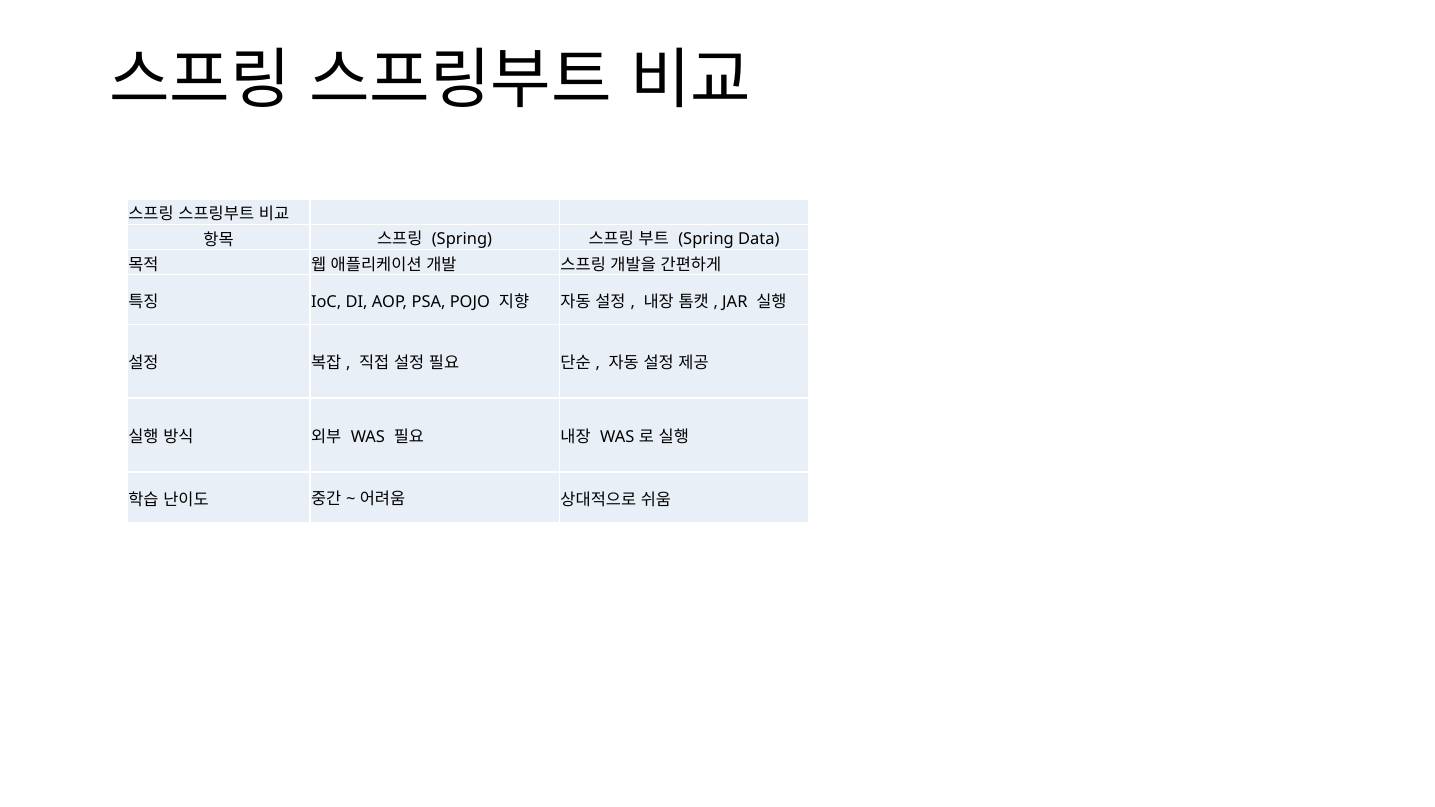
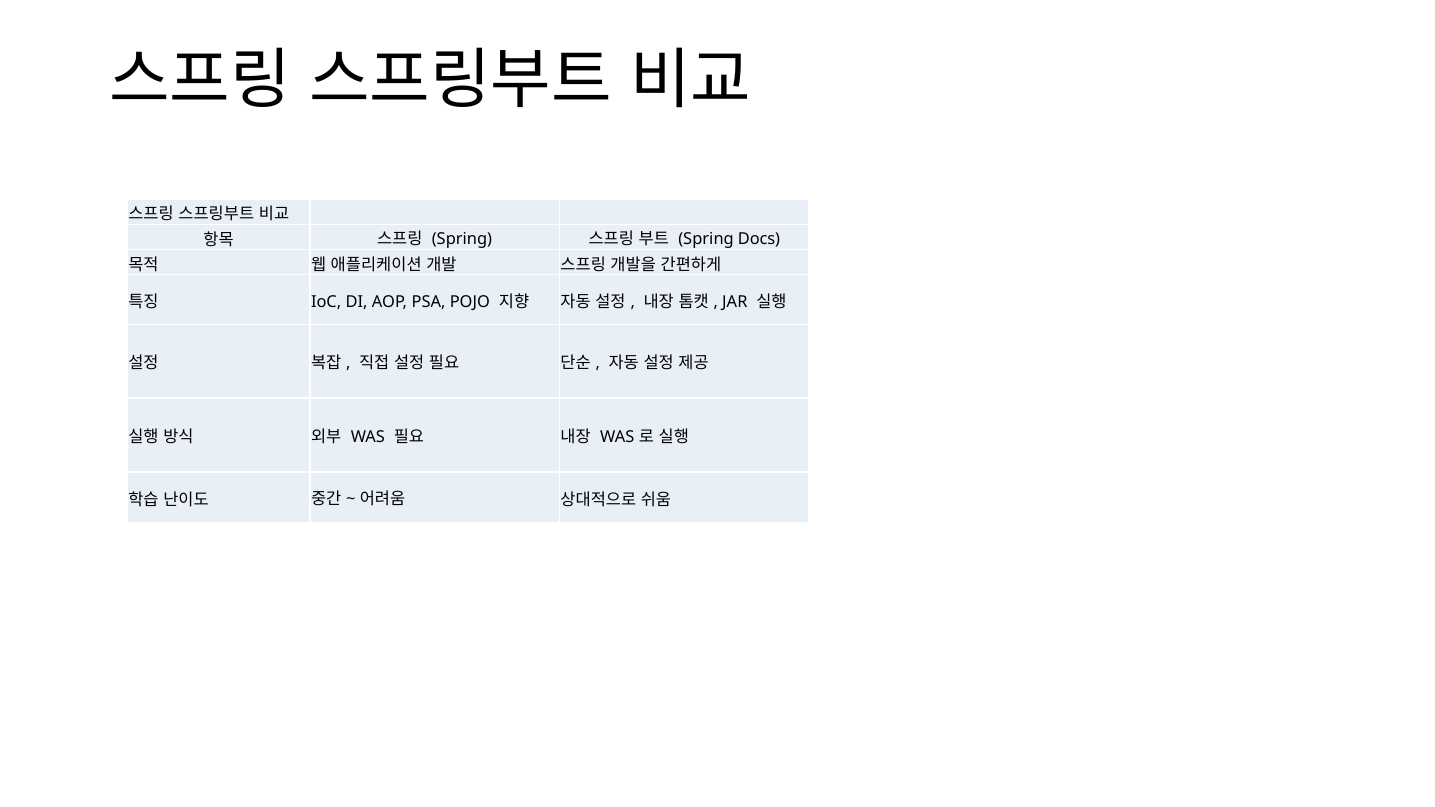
Data: Data -> Docs
